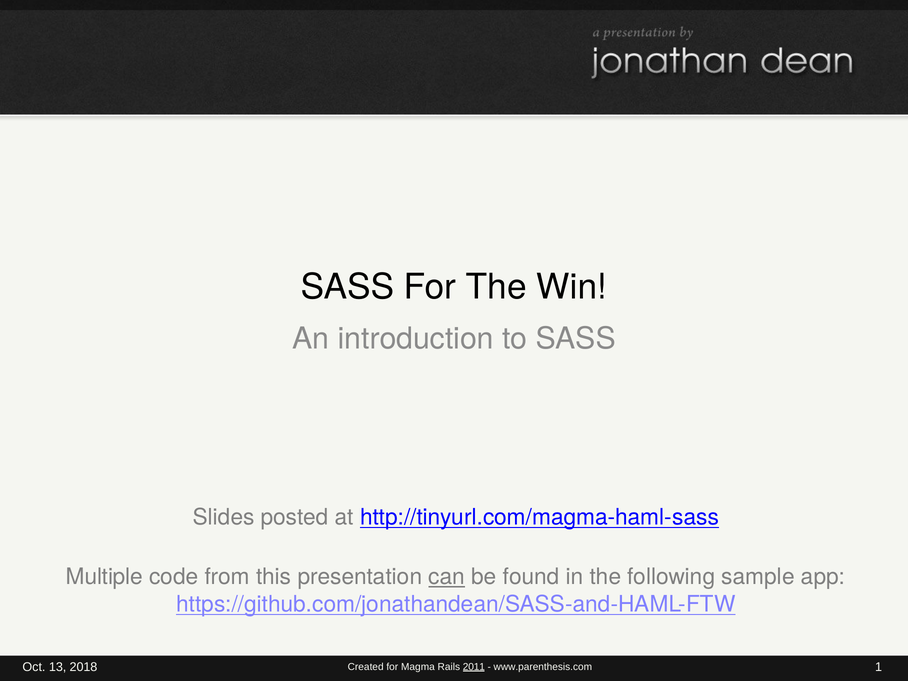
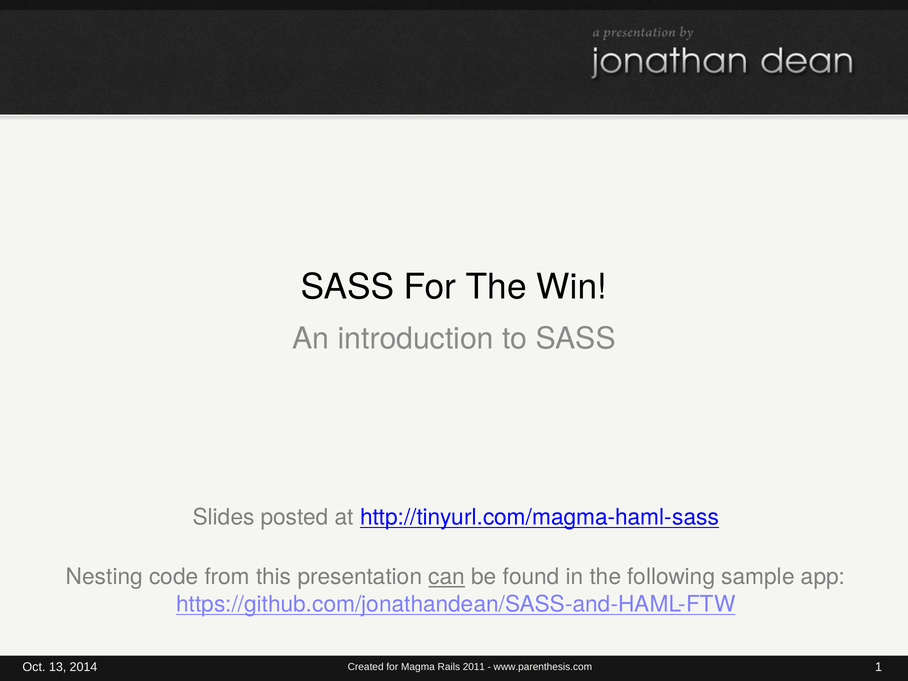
Multiple: Multiple -> Nesting
2018: 2018 -> 2014
2011 underline: present -> none
